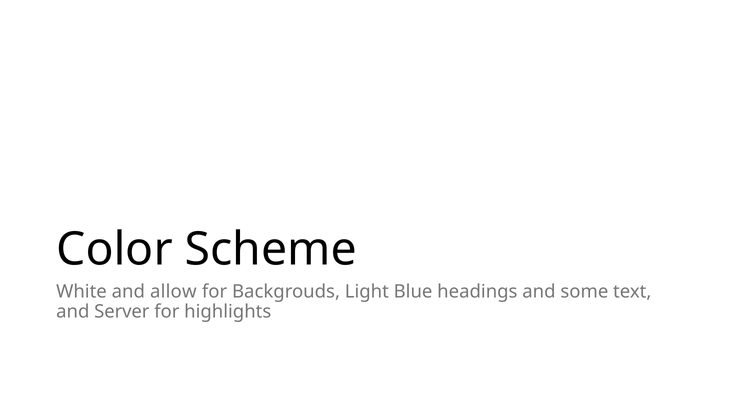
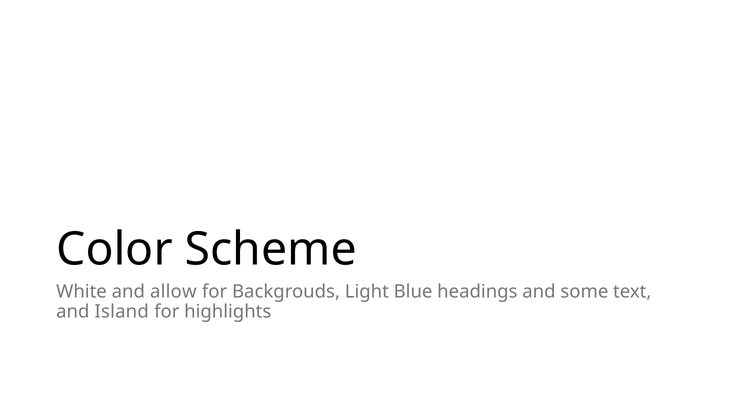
Server: Server -> Island
